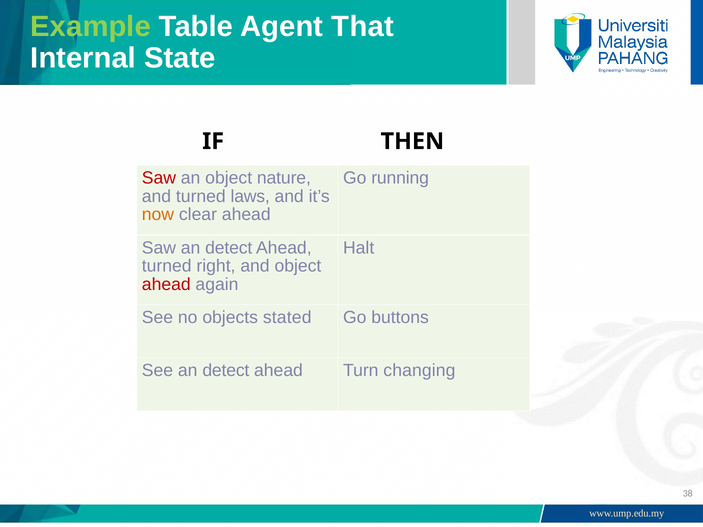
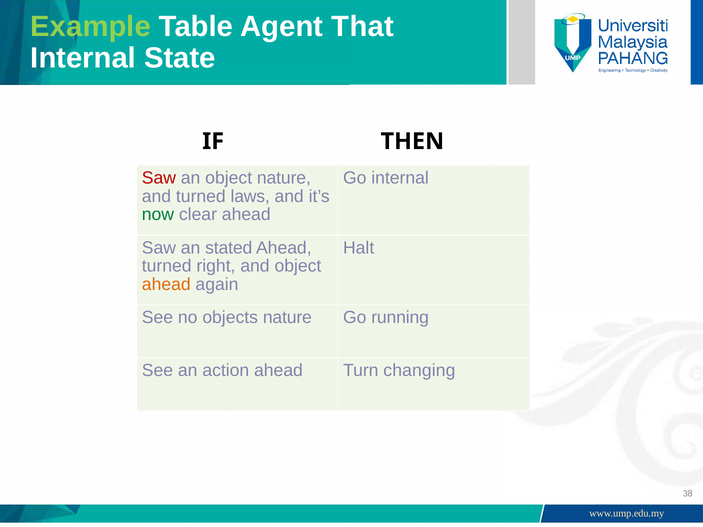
Go running: running -> internal
now colour: orange -> green
Saw an detect: detect -> stated
ahead at (166, 285) colour: red -> orange
objects stated: stated -> nature
buttons: buttons -> running
See an detect: detect -> action
